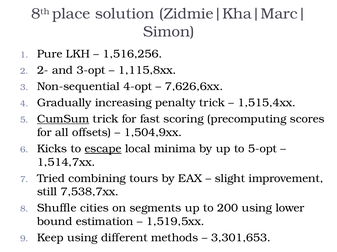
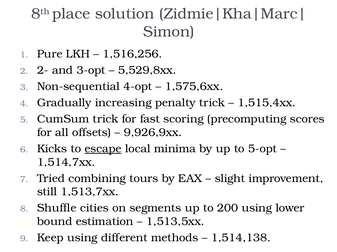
1,115,8xx: 1,115,8xx -> 5,529,8xx
7,626,6xx: 7,626,6xx -> 1,575,6xx
CumSum underline: present -> none
1,504,9xx: 1,504,9xx -> 9,926,9xx
7,538,7xx: 7,538,7xx -> 1,513,7xx
1,519,5xx: 1,519,5xx -> 1,513,5xx
3,301,653: 3,301,653 -> 1,514,138
